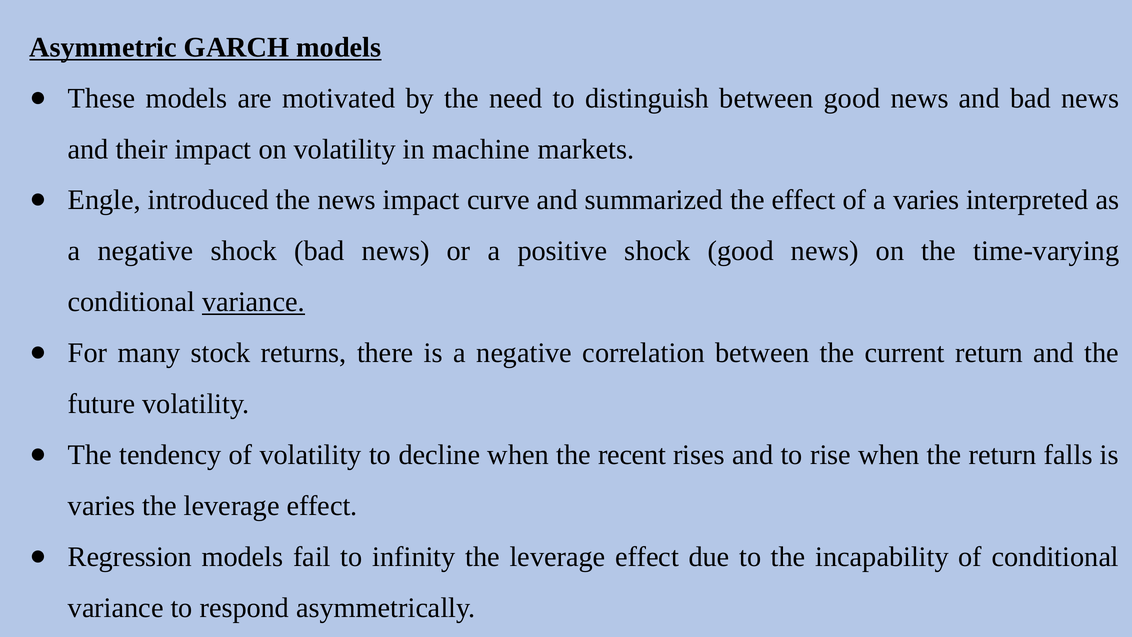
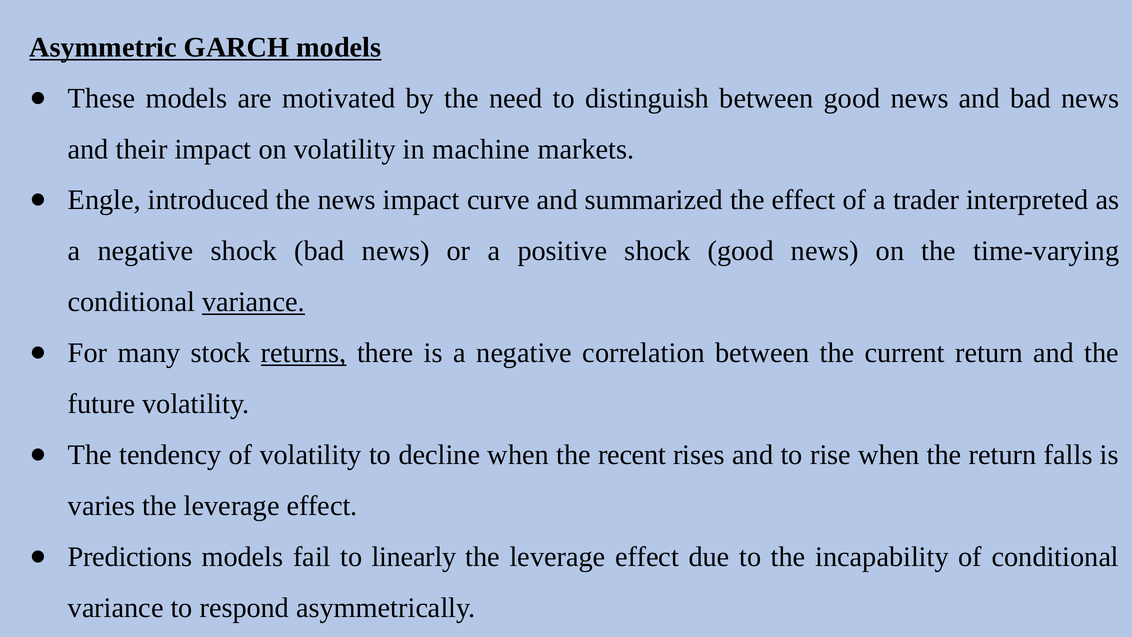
a varies: varies -> trader
returns underline: none -> present
Regression: Regression -> Predictions
infinity: infinity -> linearly
